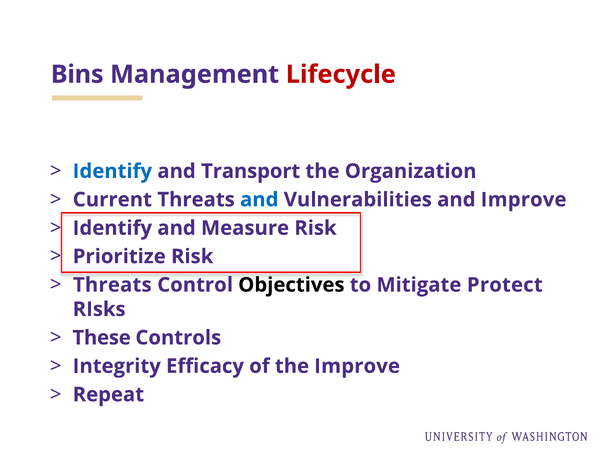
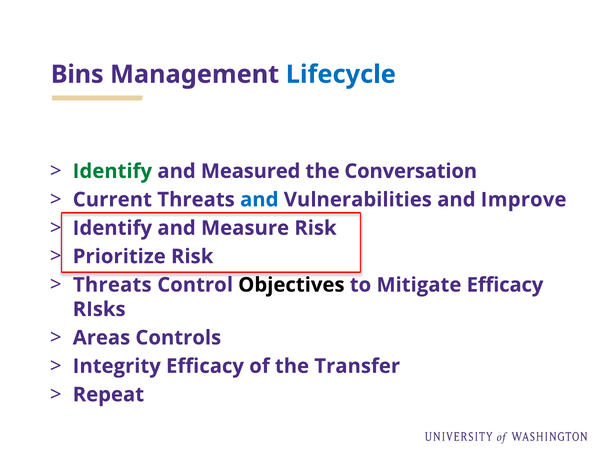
Lifecycle colour: red -> blue
Identify at (112, 171) colour: blue -> green
Transport: Transport -> Measured
Organization: Organization -> Conversation
Mitigate Protect: Protect -> Efficacy
These: These -> Areas
the Improve: Improve -> Transfer
